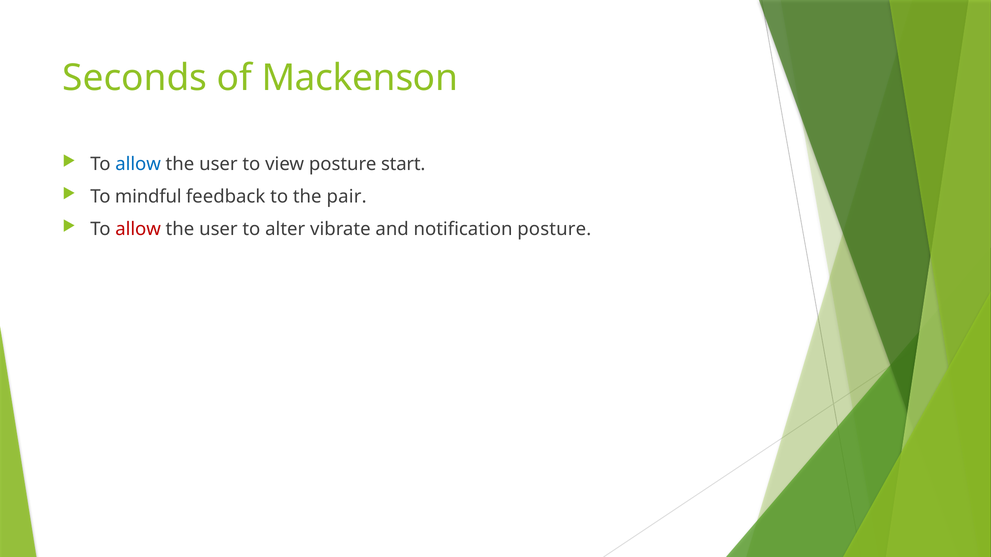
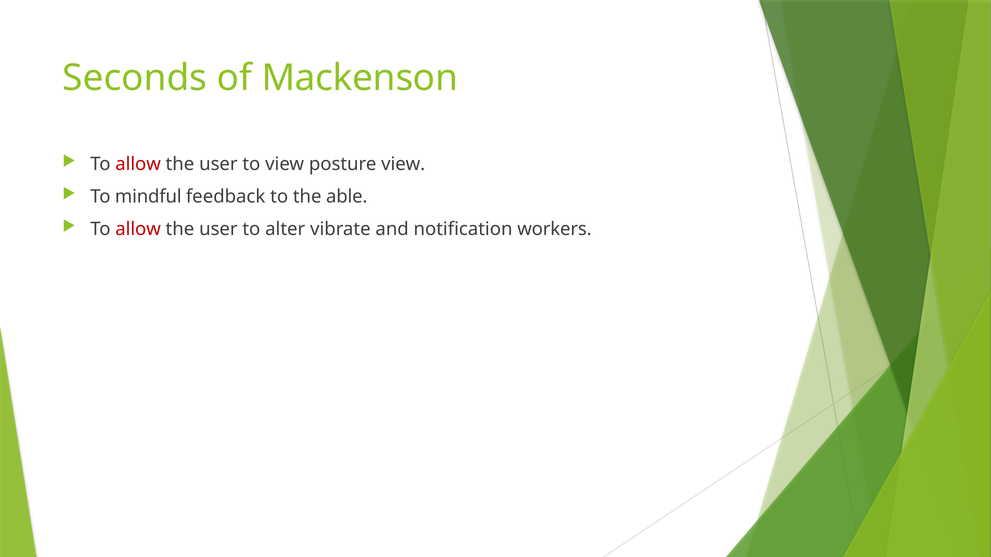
allow at (138, 164) colour: blue -> red
posture start: start -> view
pair: pair -> able
notification posture: posture -> workers
